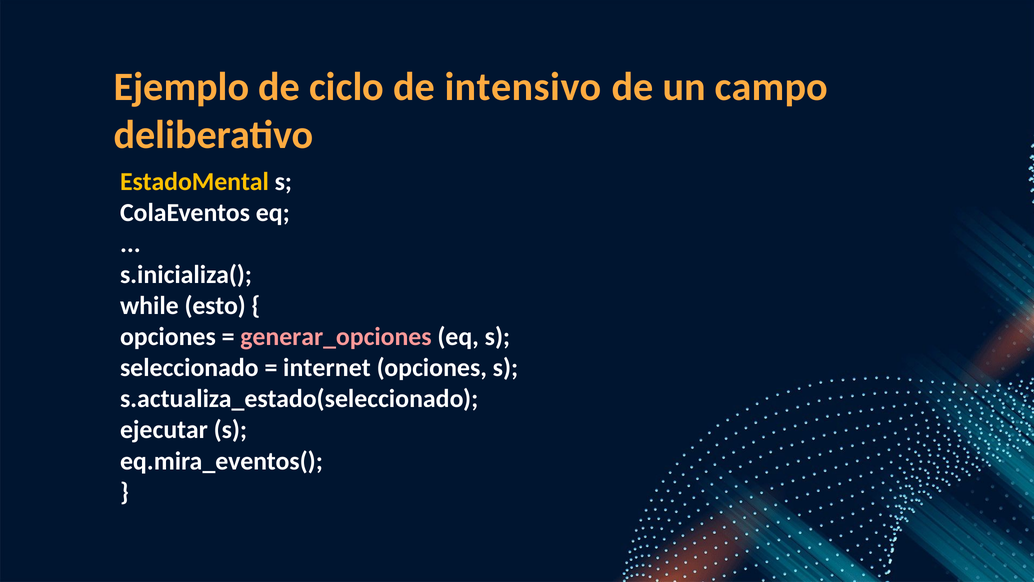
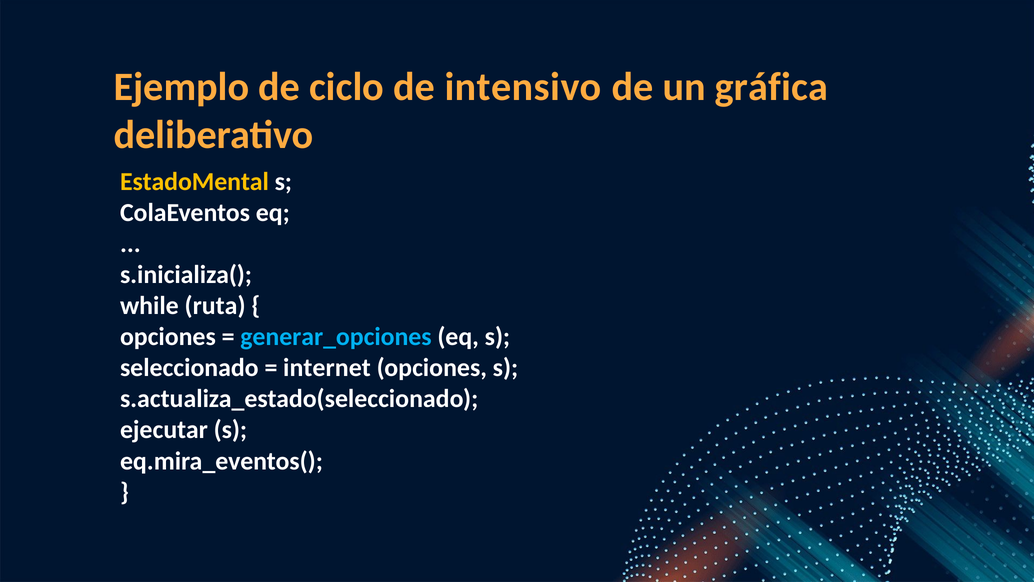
campo: campo -> gráfica
esto: esto -> ruta
generar_opciones colour: pink -> light blue
